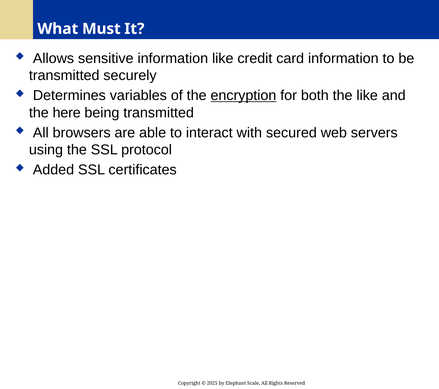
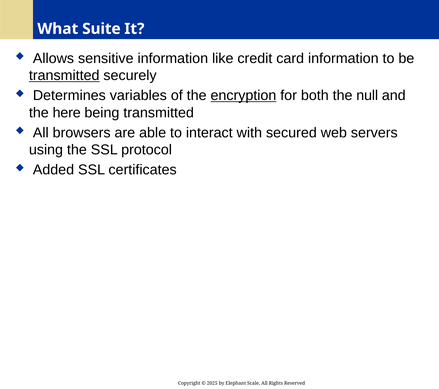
Must: Must -> Suite
transmitted at (64, 75) underline: none -> present
the like: like -> null
